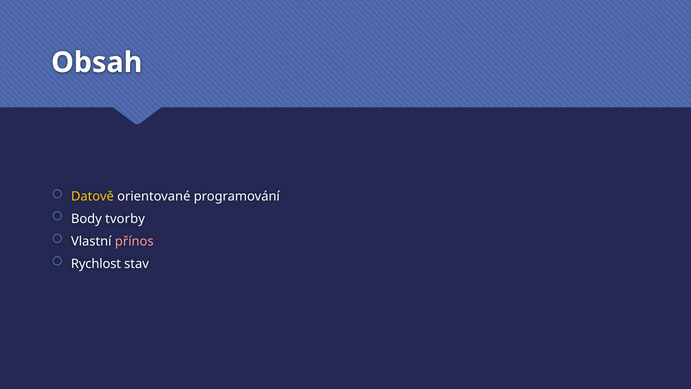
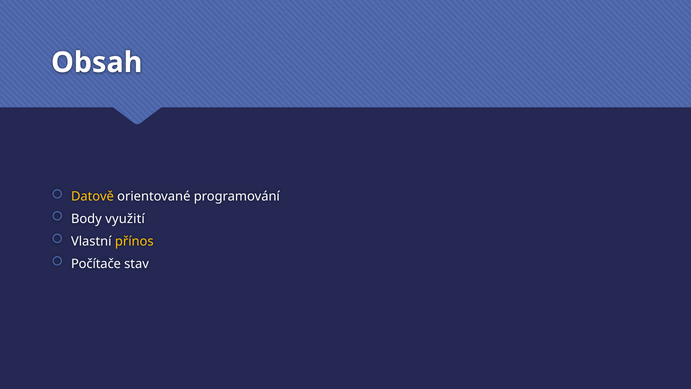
tvorby: tvorby -> využití
přínos colour: pink -> yellow
Rychlost: Rychlost -> Počítače
